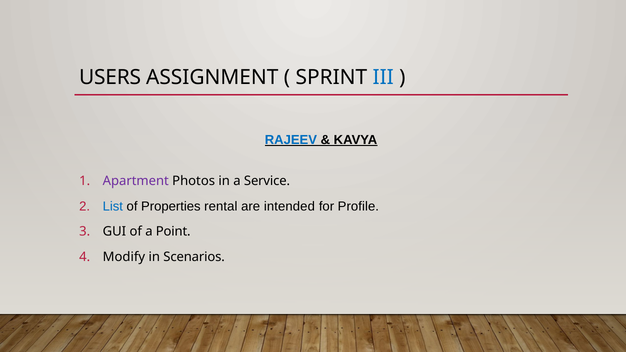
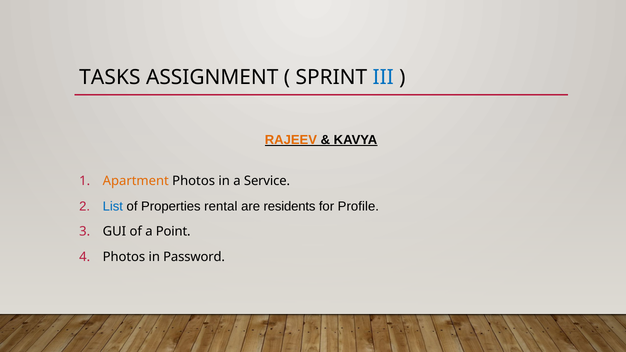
USERS: USERS -> TASKS
RAJEEV colour: blue -> orange
Apartment colour: purple -> orange
intended: intended -> residents
Modify at (124, 257): Modify -> Photos
Scenarios: Scenarios -> Password
